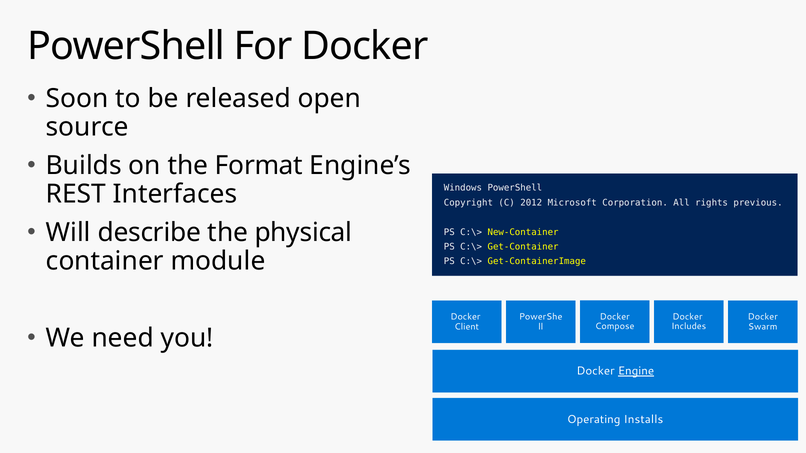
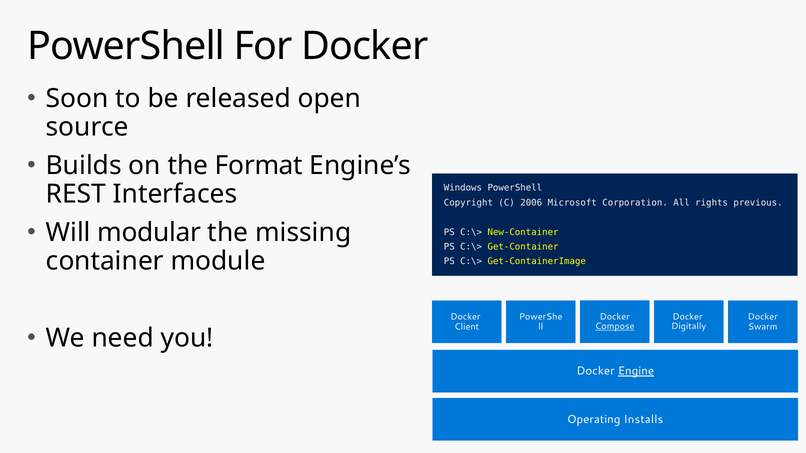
2012: 2012 -> 2006
describe: describe -> modular
physical: physical -> missing
Compose underline: none -> present
Includes: Includes -> Digitally
